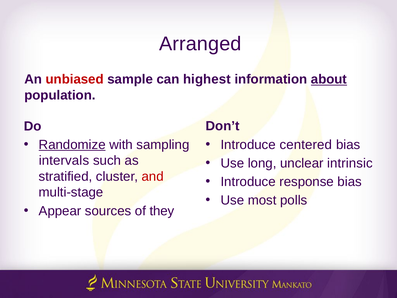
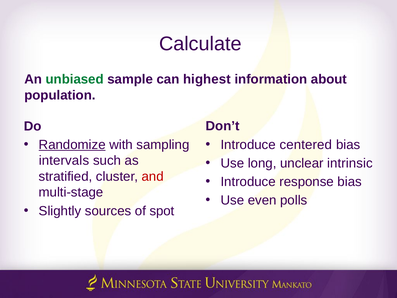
Arranged: Arranged -> Calculate
unbiased colour: red -> green
about underline: present -> none
most: most -> even
Appear: Appear -> Slightly
they: they -> spot
